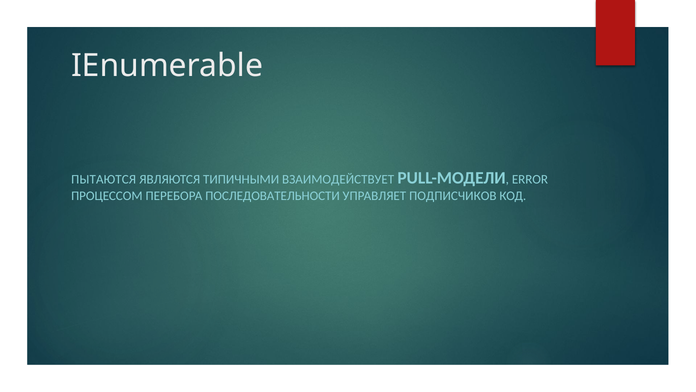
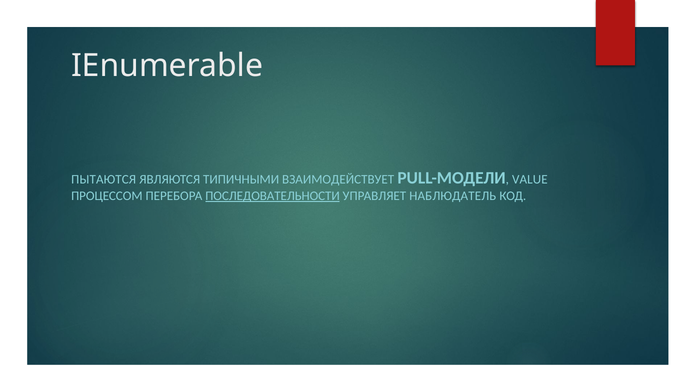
ERROR: ERROR -> VALUE
ПОСЛЕДОВАТЕЛЬНОСТИ underline: none -> present
ПОДПИСЧИКОВ: ПОДПИСЧИКОВ -> НАБЛЮДАТЕЛЬ
